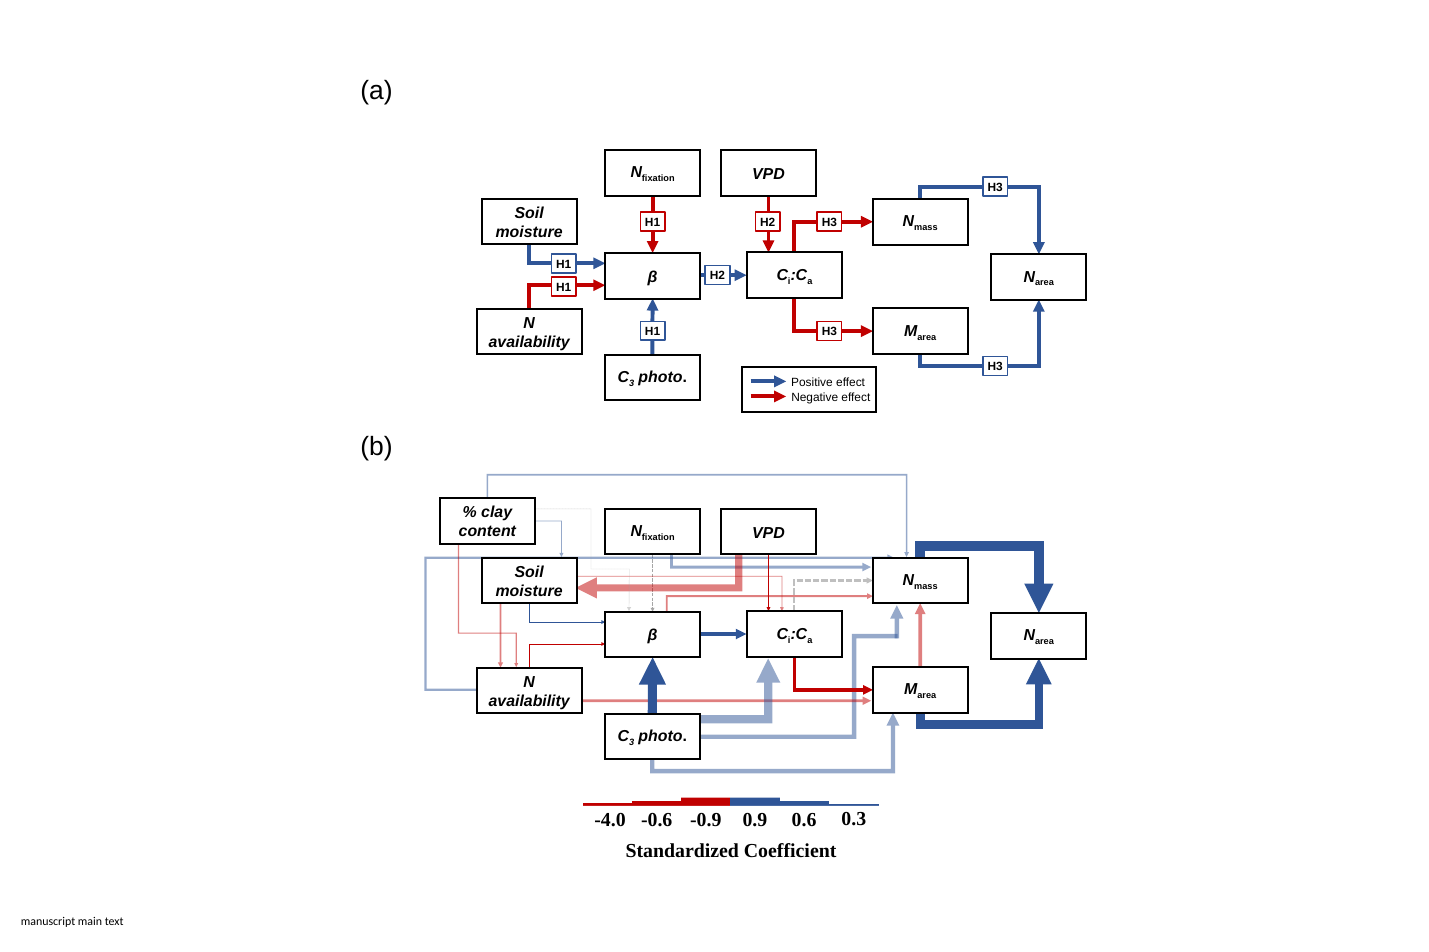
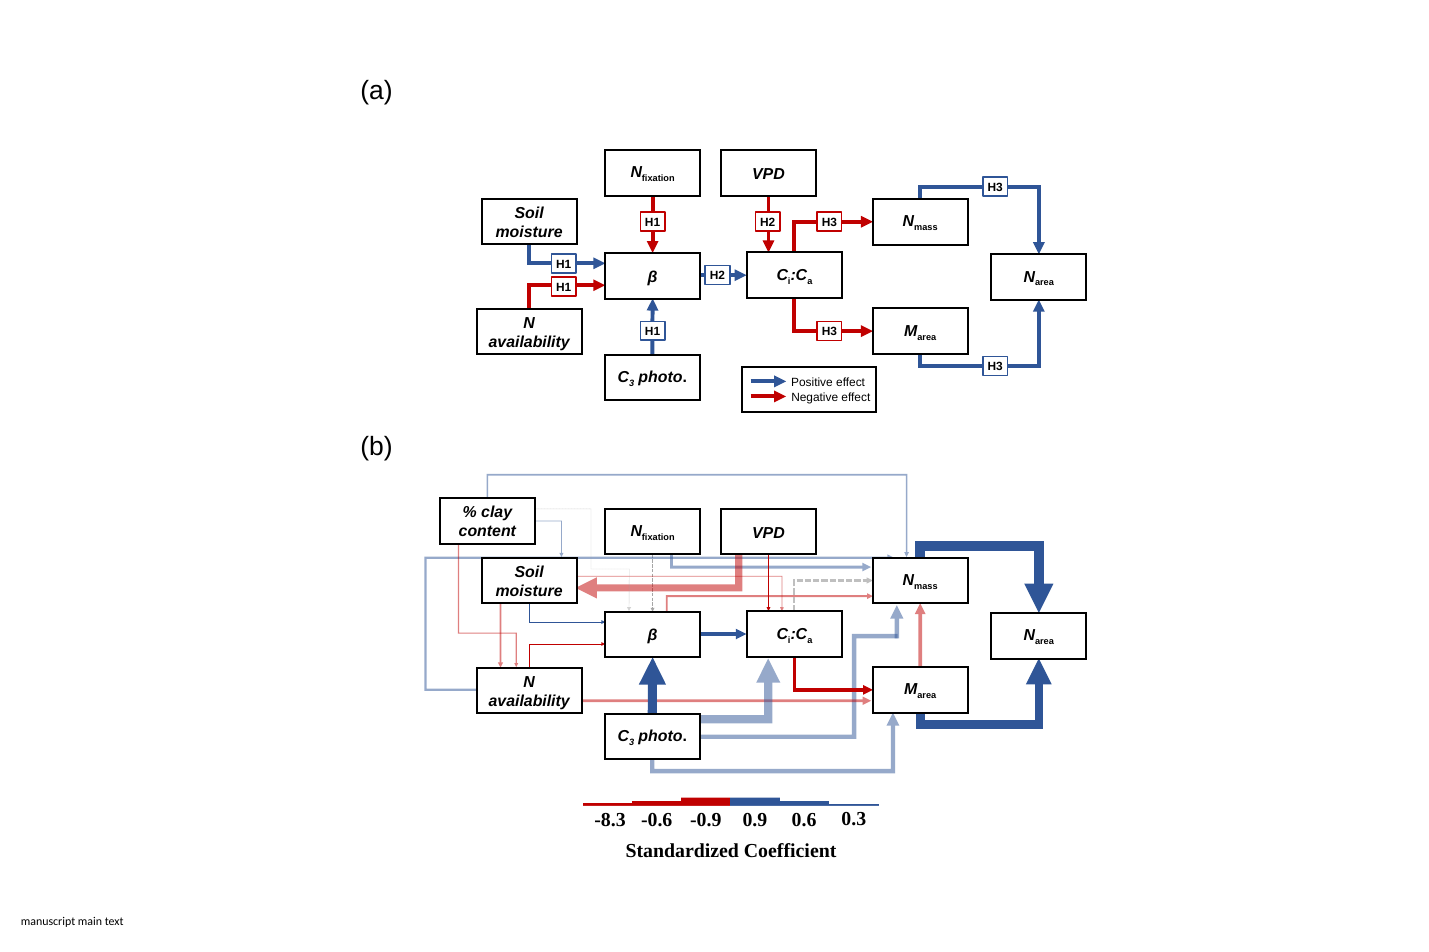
-4.0: -4.0 -> -8.3
